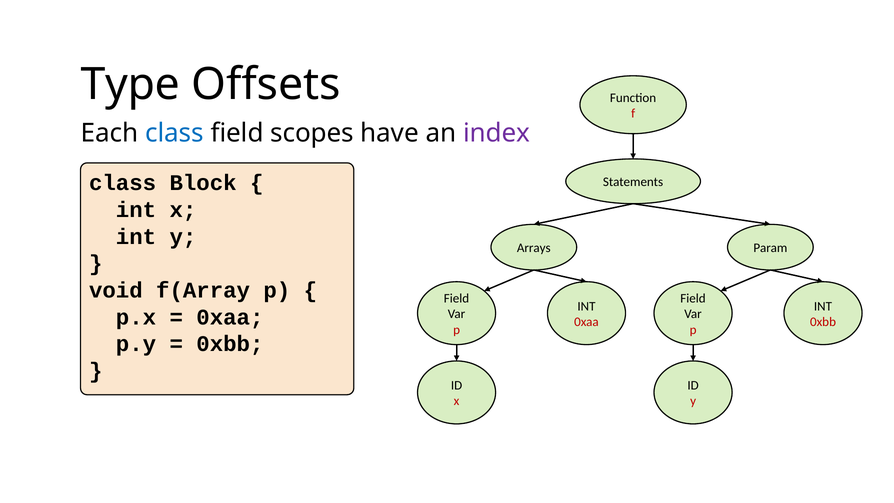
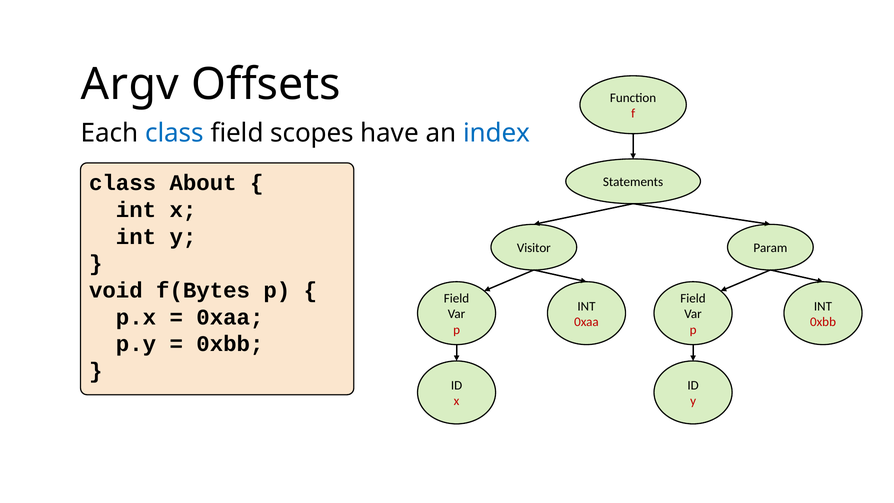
Type: Type -> Argv
index colour: purple -> blue
Block: Block -> About
Arrays: Arrays -> Visitor
f(Array: f(Array -> f(Bytes
